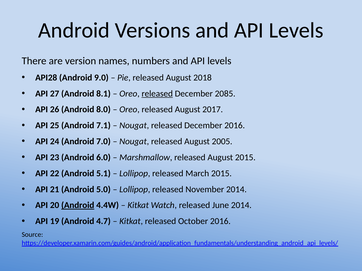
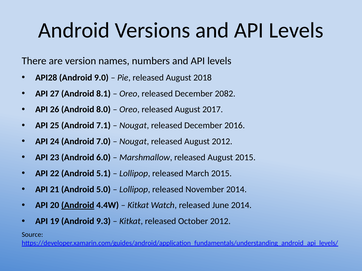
released at (157, 94) underline: present -> none
2085: 2085 -> 2082
August 2005: 2005 -> 2012
4.7: 4.7 -> 9.3
October 2016: 2016 -> 2012
